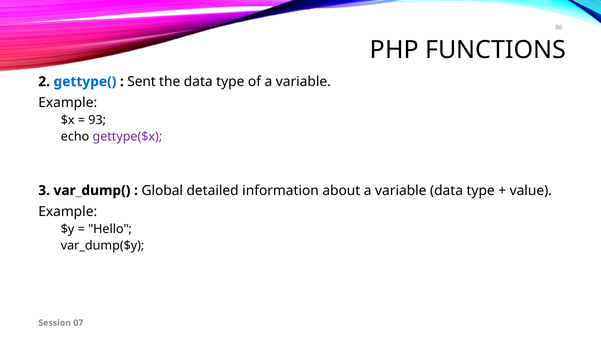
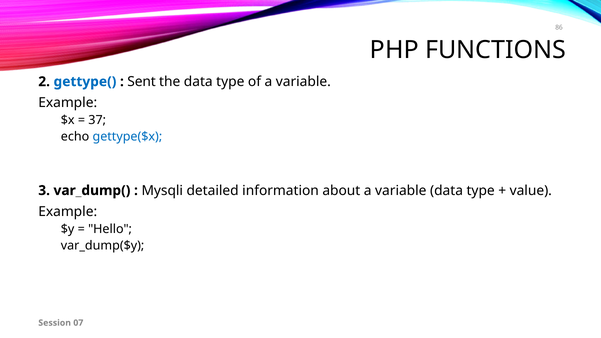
93: 93 -> 37
gettype($x colour: purple -> blue
Global: Global -> Mysqli
